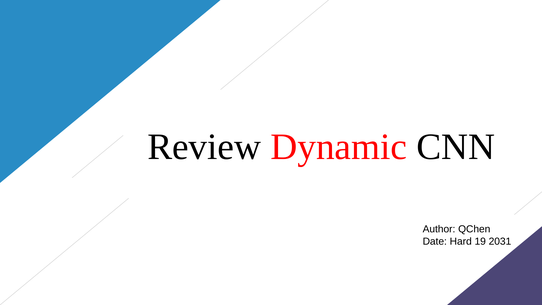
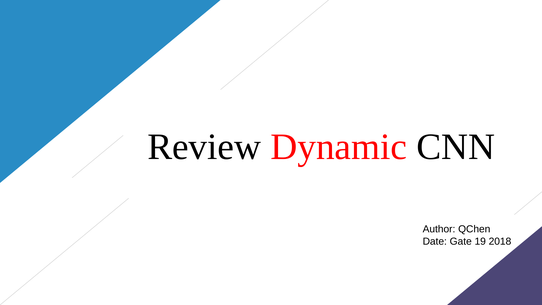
Hard: Hard -> Gate
2031: 2031 -> 2018
